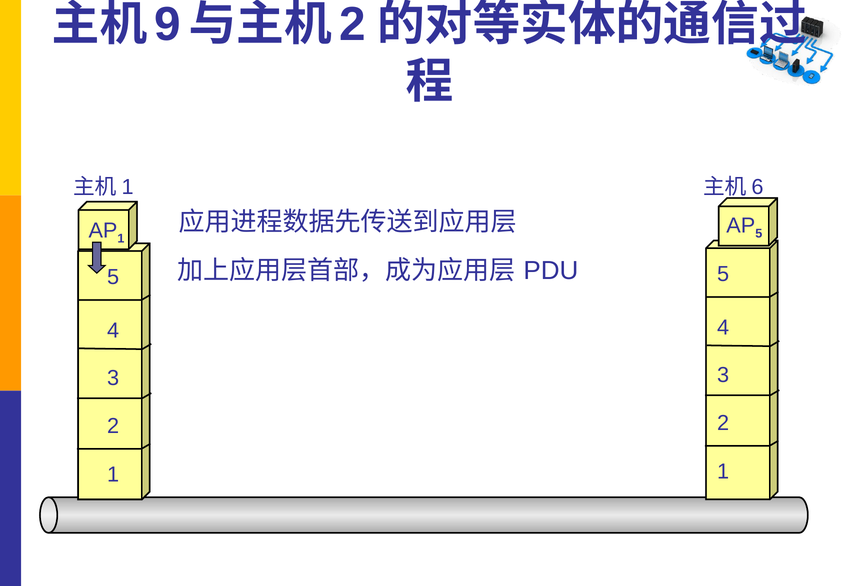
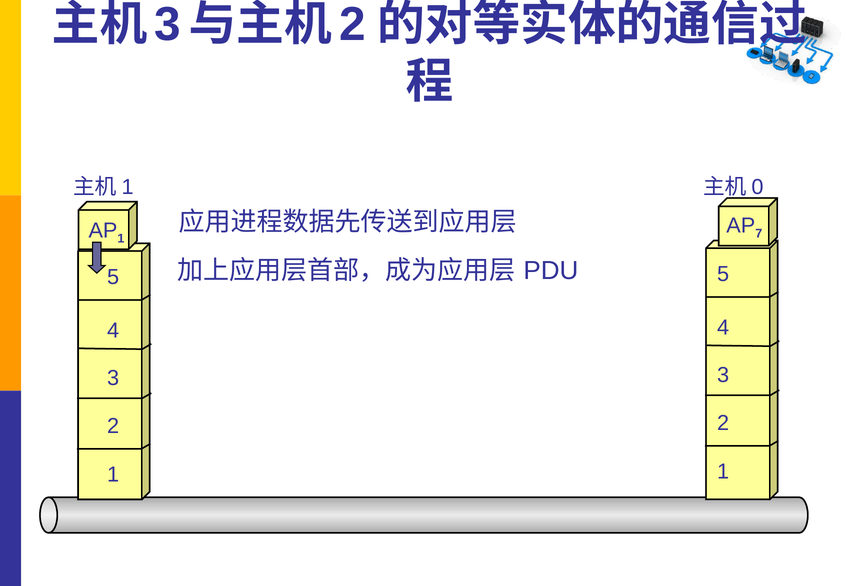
9 at (168, 25): 9 -> 3
6: 6 -> 0
5 at (759, 234): 5 -> 7
